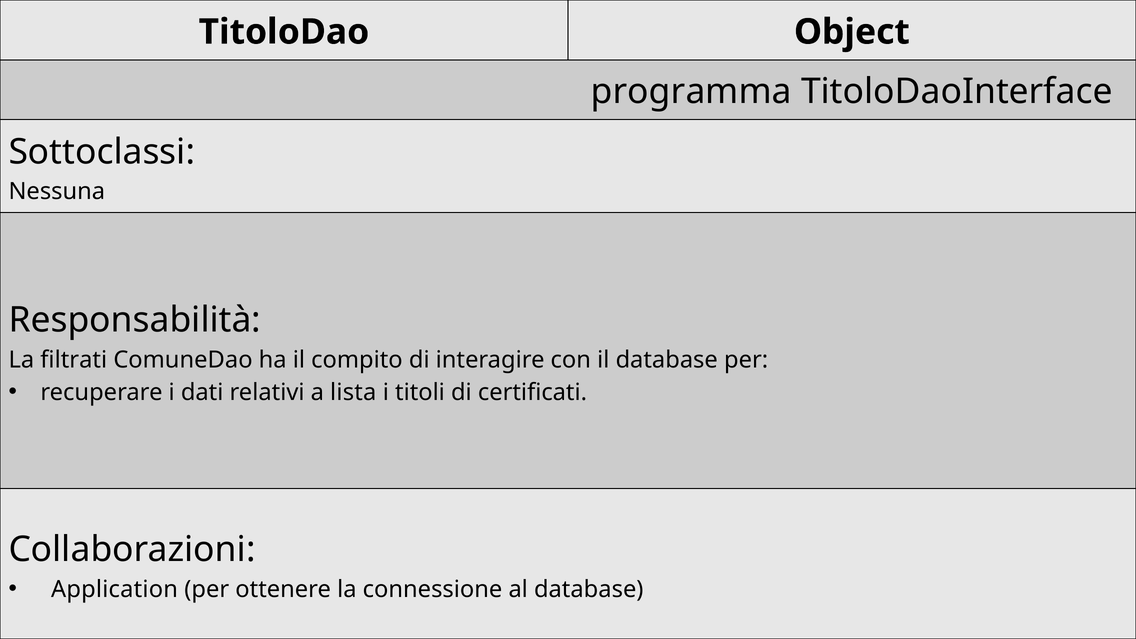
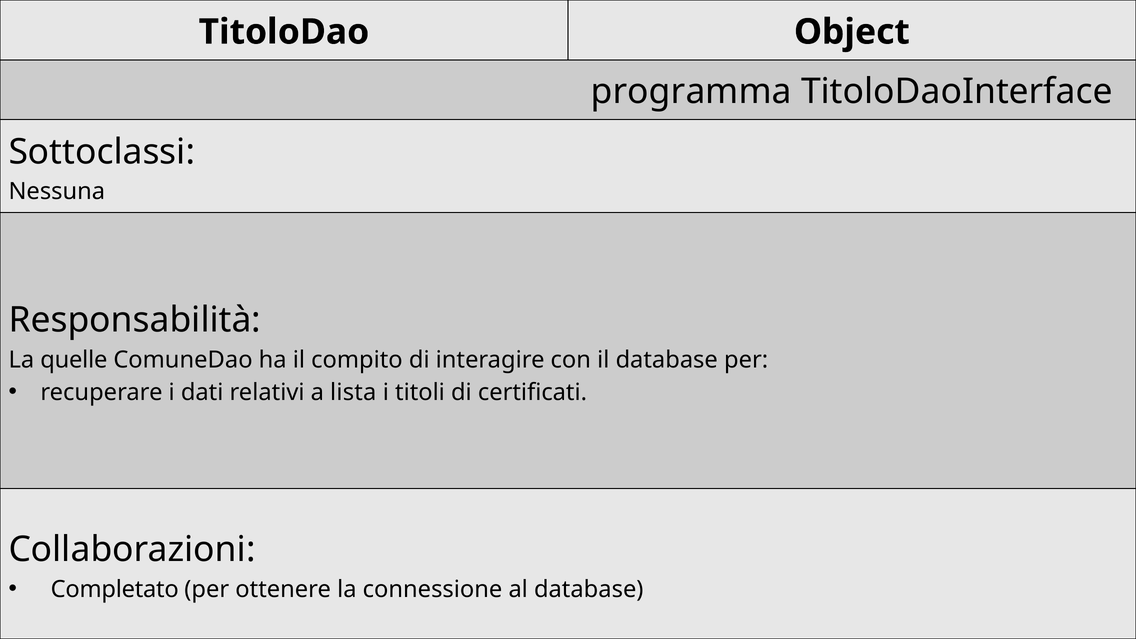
filtrati: filtrati -> quelle
Application: Application -> Completato
